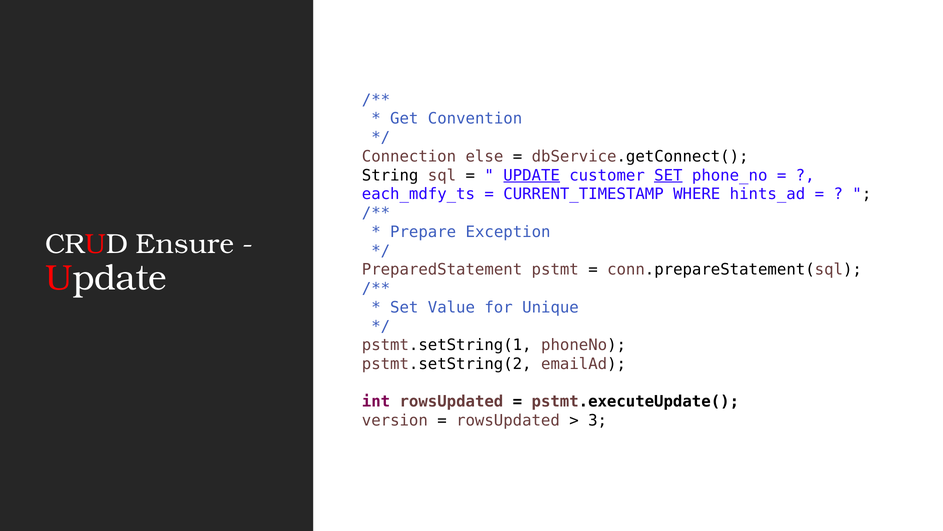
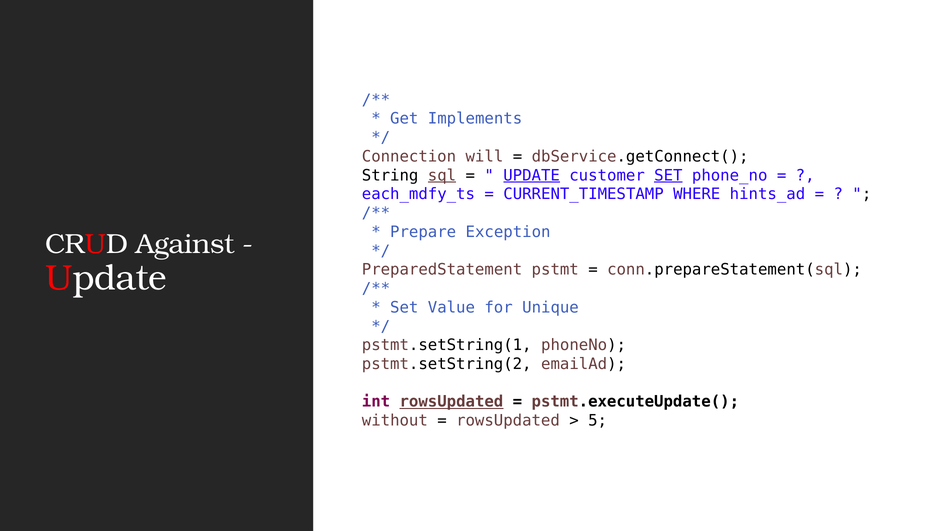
Convention: Convention -> Implements
else: else -> will
sql underline: none -> present
Ensure: Ensure -> Against
rowsUpdated at (451, 401) underline: none -> present
version: version -> without
3: 3 -> 5
